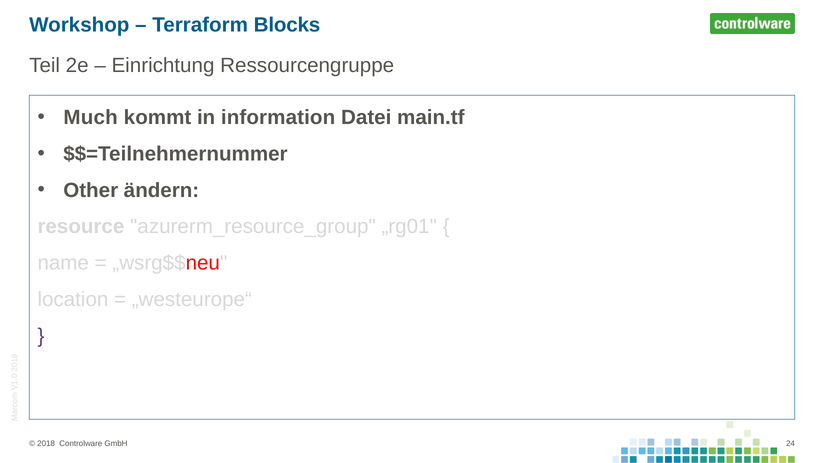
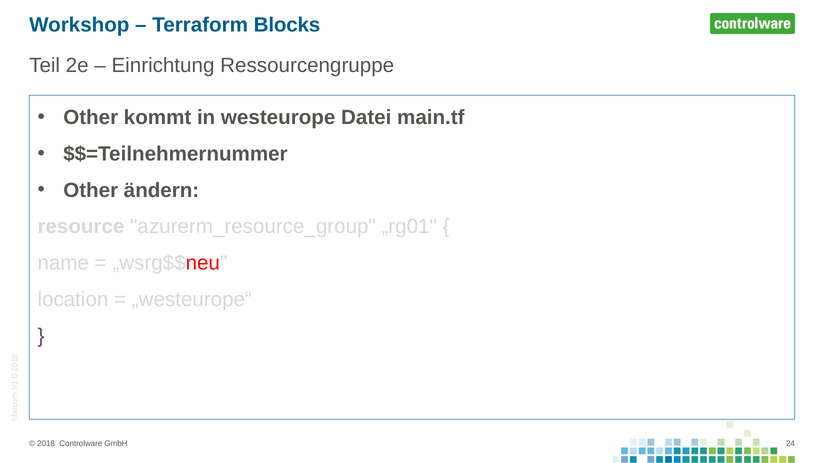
Much at (91, 118): Much -> Other
information: information -> westeurope
